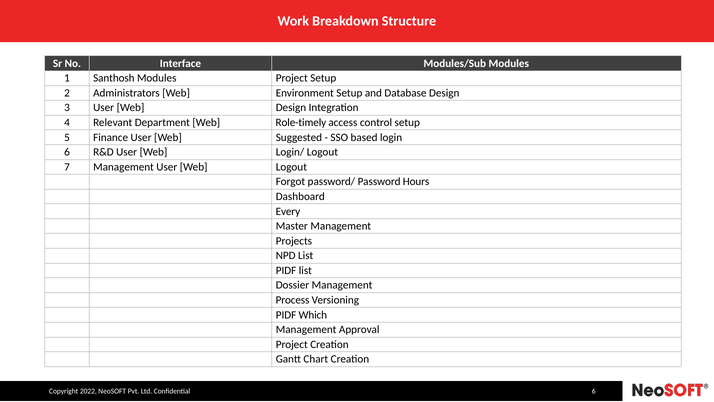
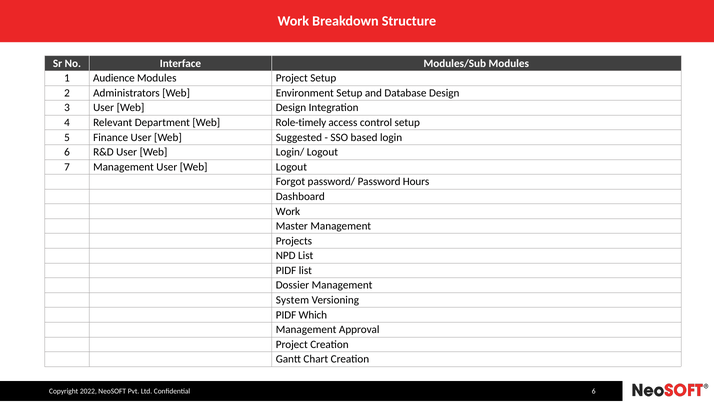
Santhosh: Santhosh -> Audience
Every at (288, 211): Every -> Work
Process: Process -> System
